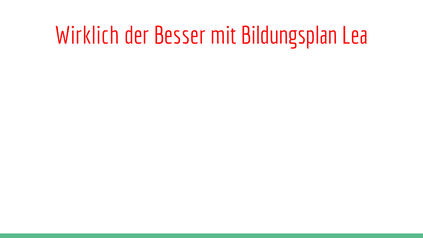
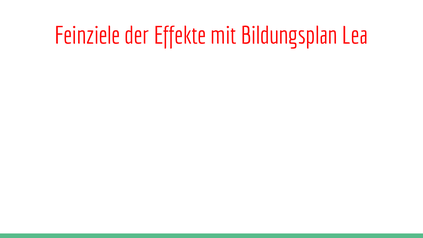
Wirklich: Wirklich -> Feinziele
Besser: Besser -> Effekte
